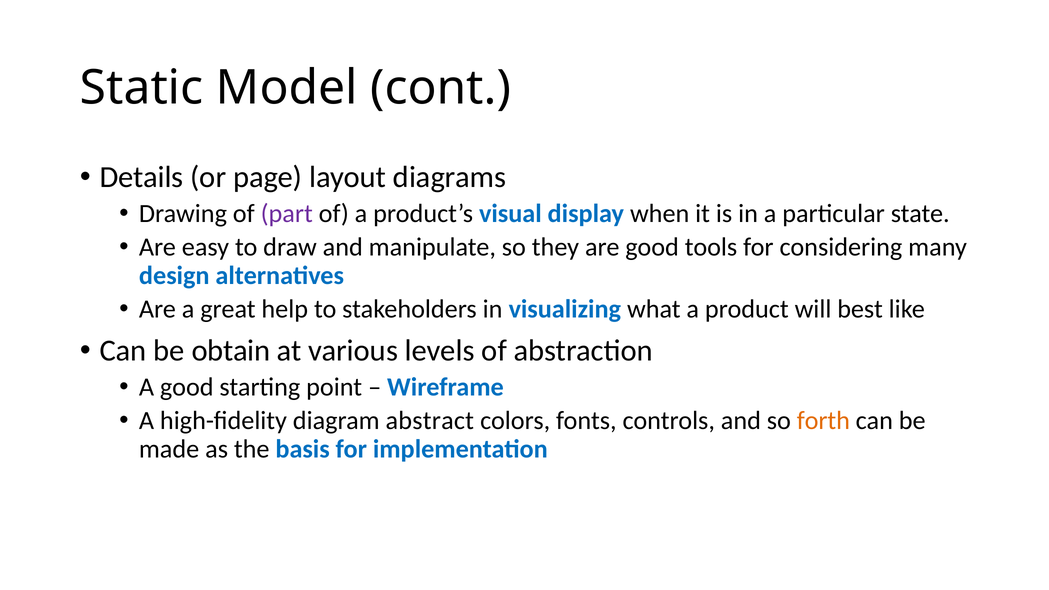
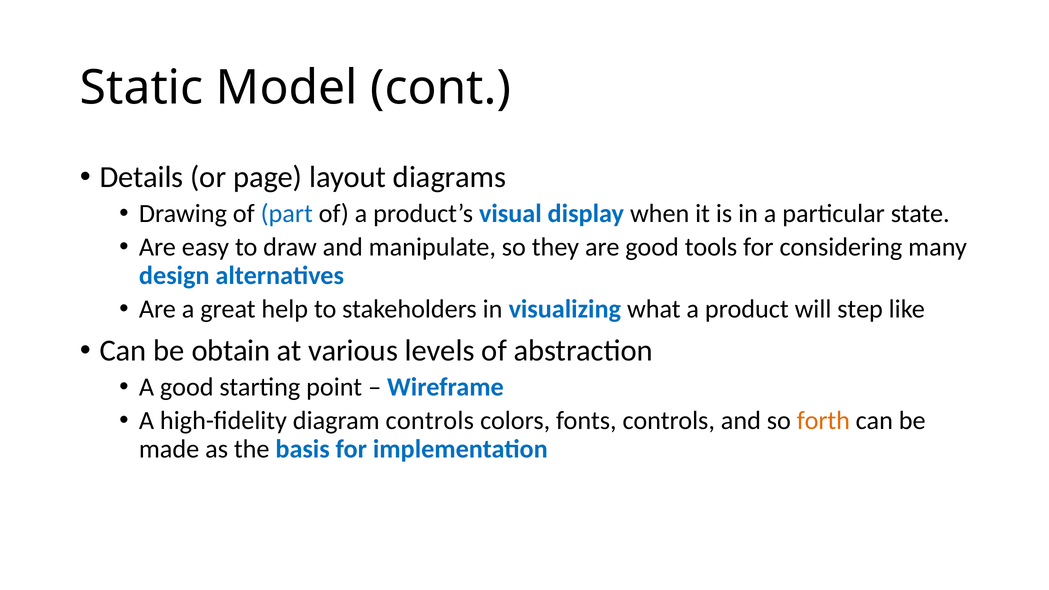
part colour: purple -> blue
best: best -> step
diagram abstract: abstract -> controls
